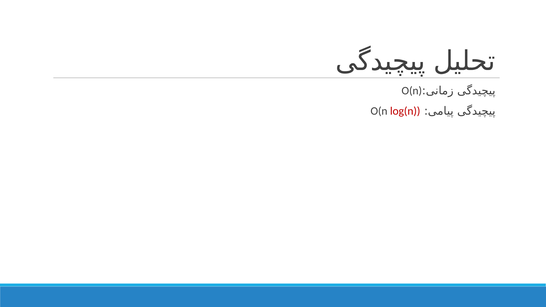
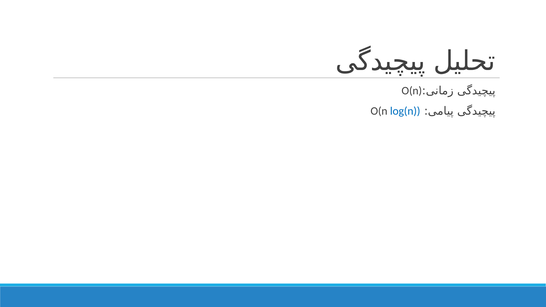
log(n colour: red -> blue
